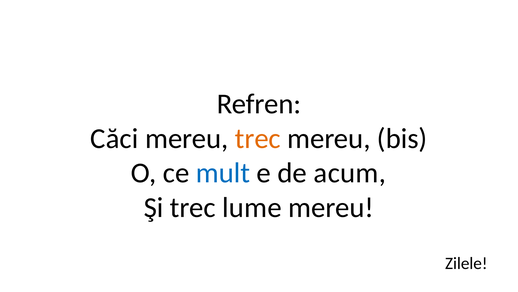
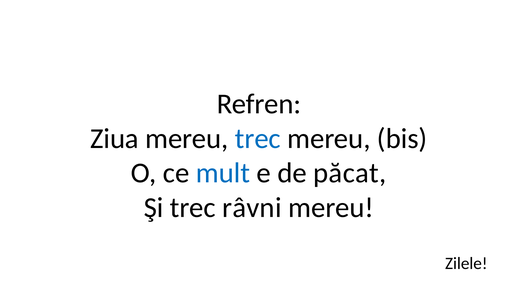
Căci: Căci -> Ziua
trec at (258, 138) colour: orange -> blue
acum: acum -> păcat
lume: lume -> râvni
